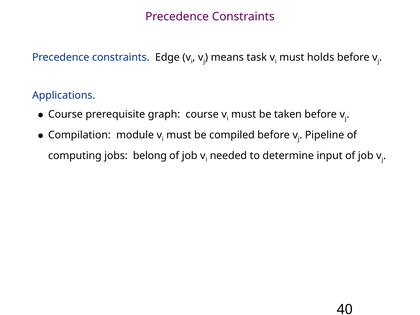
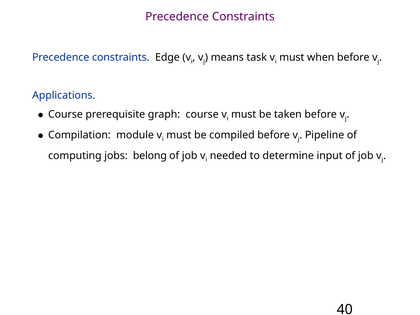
holds: holds -> when
